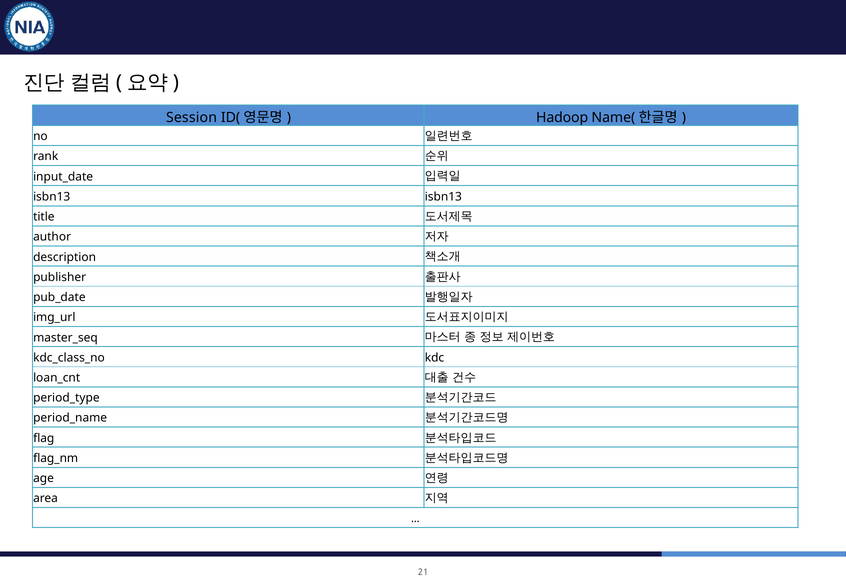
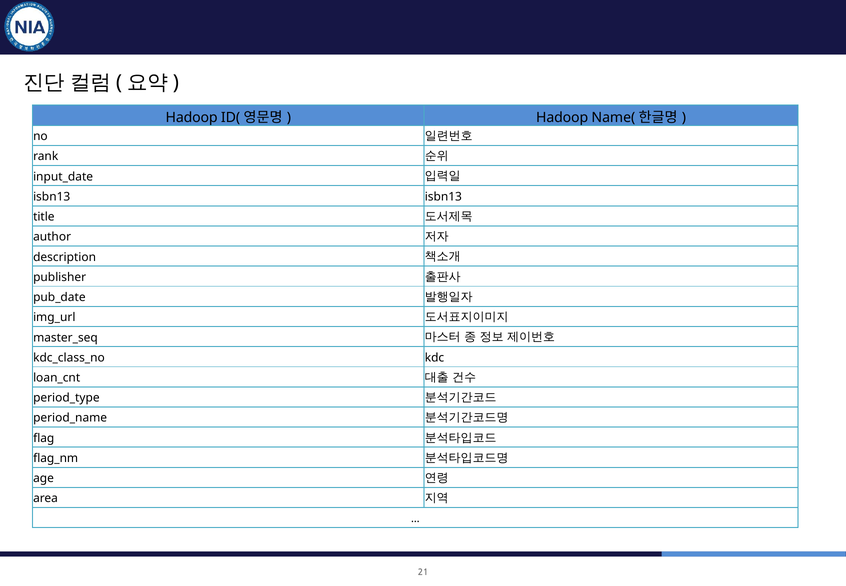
Session at (191, 117): Session -> Hadoop
